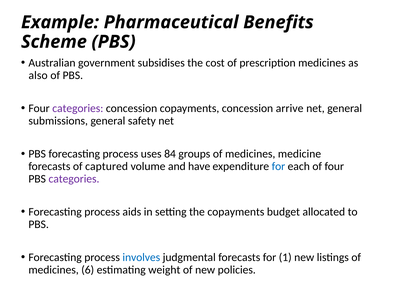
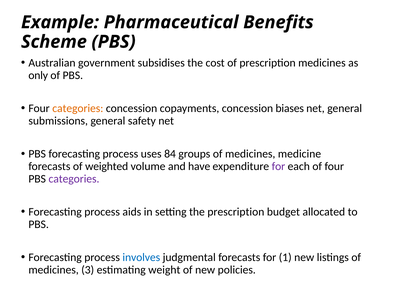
also: also -> only
categories at (78, 108) colour: purple -> orange
arrive: arrive -> biases
captured: captured -> weighted
for at (278, 166) colour: blue -> purple
the copayments: copayments -> prescription
6: 6 -> 3
